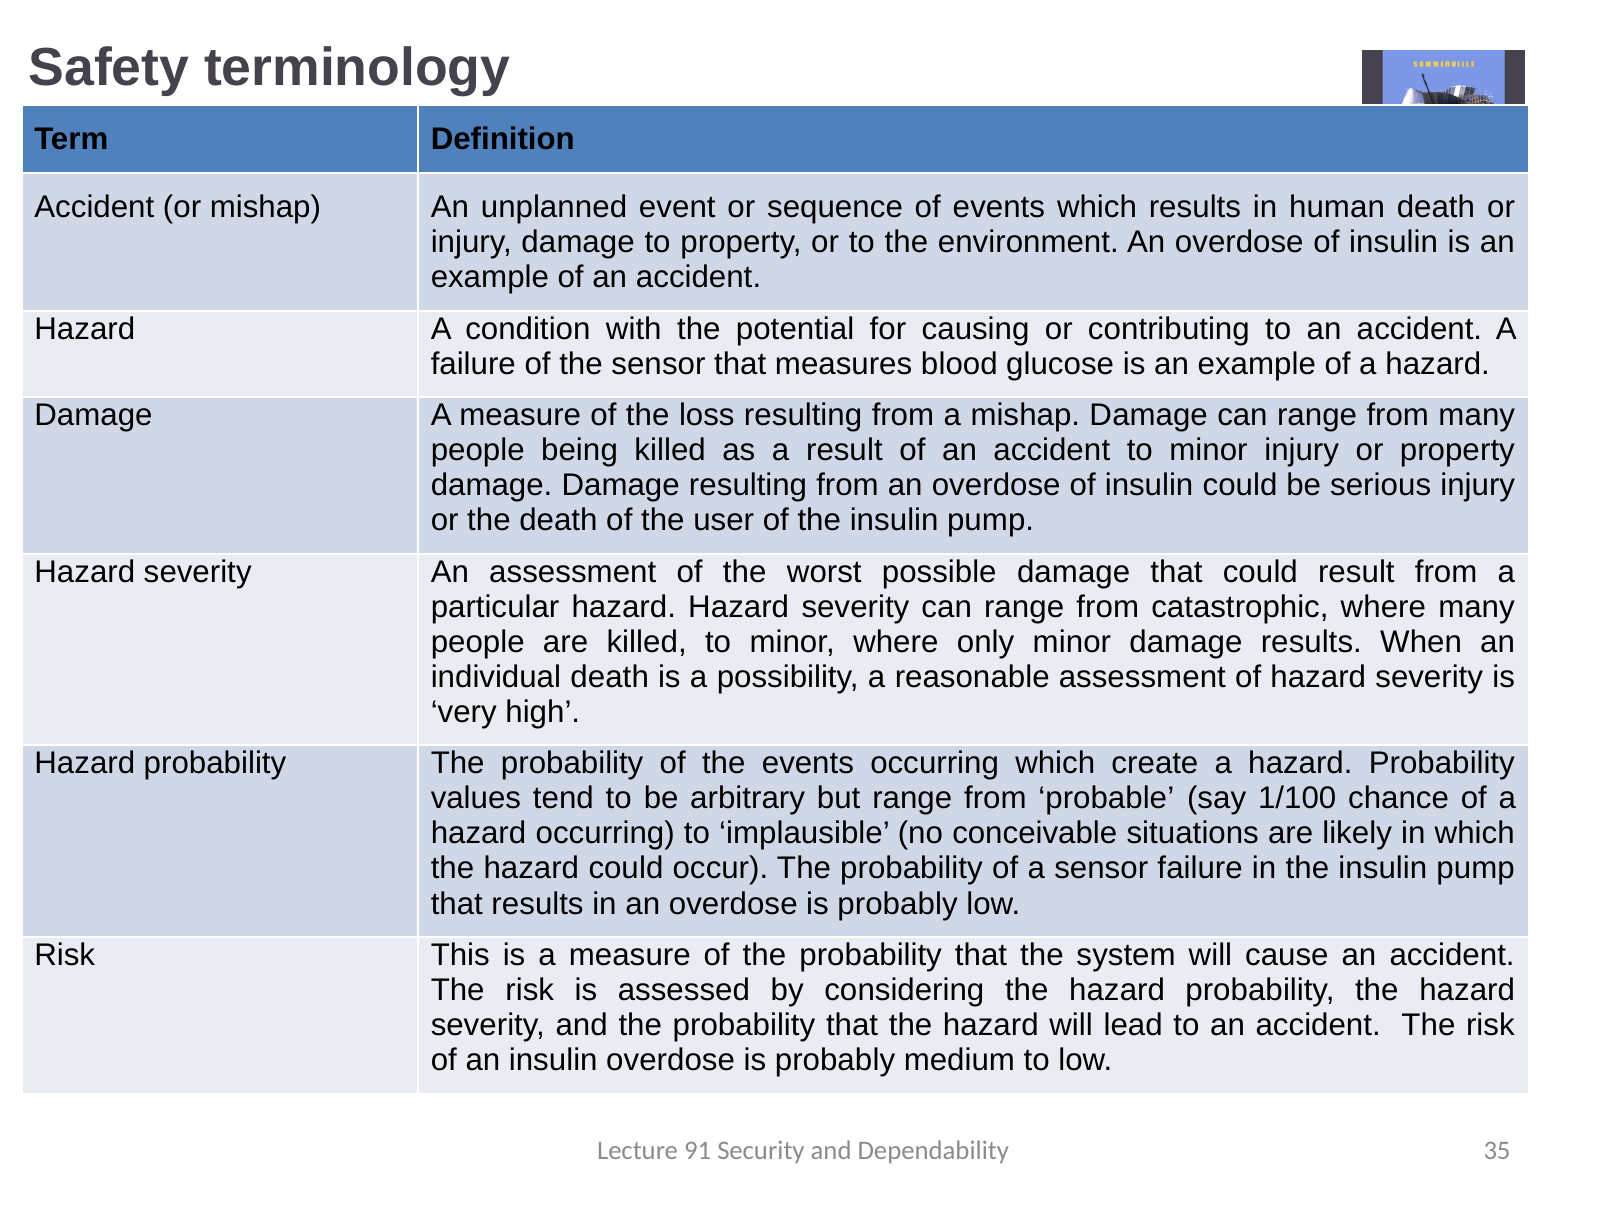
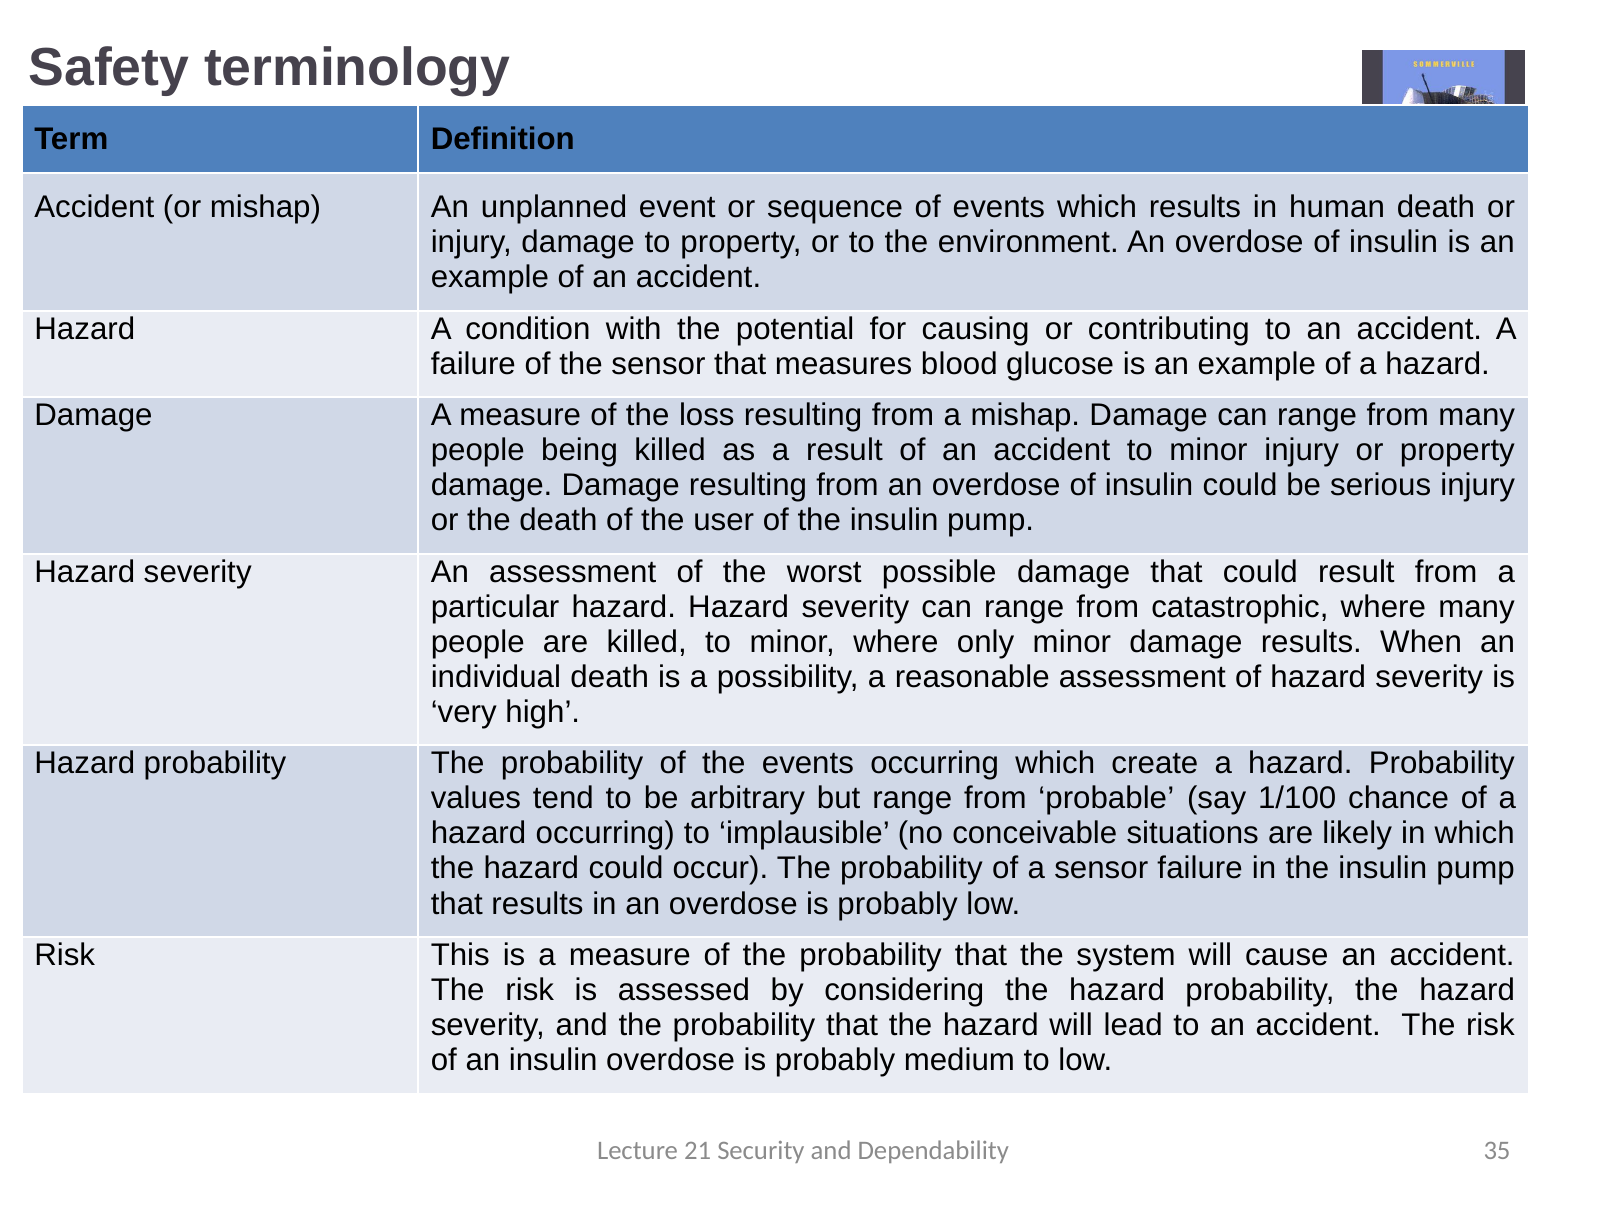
91: 91 -> 21
